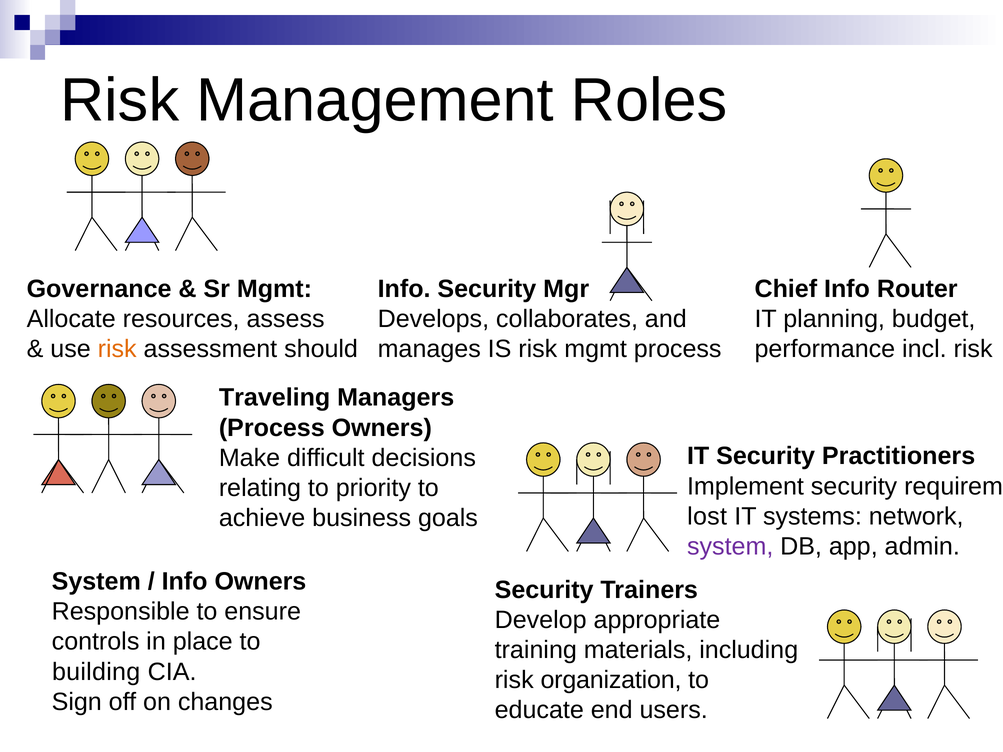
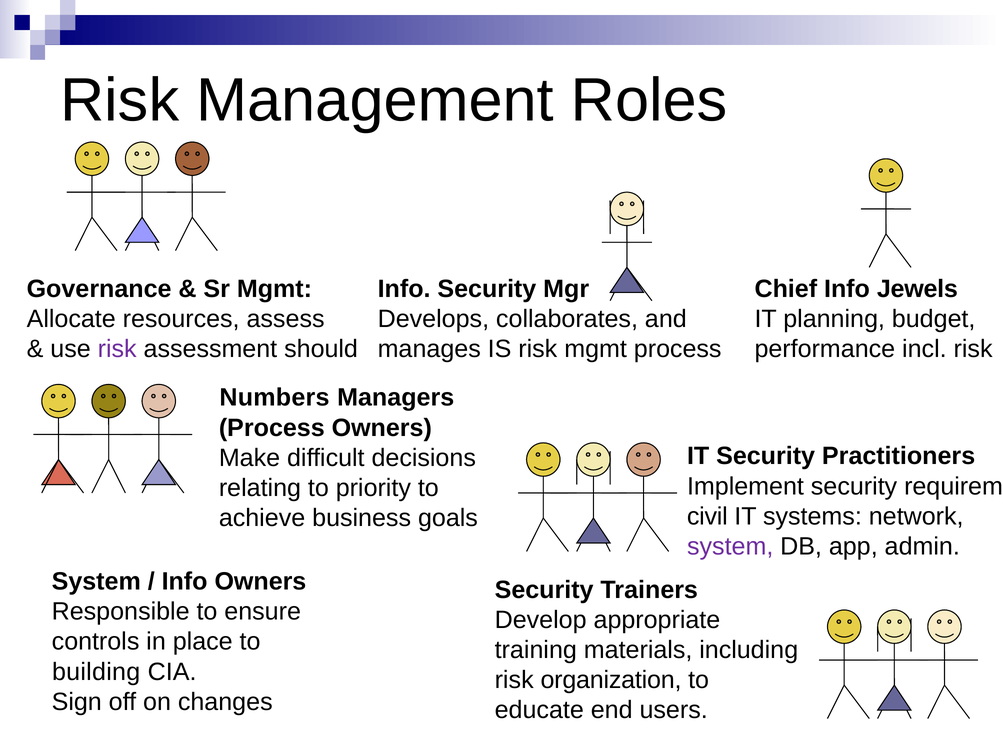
Router: Router -> Jewels
risk at (117, 349) colour: orange -> purple
Traveling: Traveling -> Numbers
lost: lost -> civil
